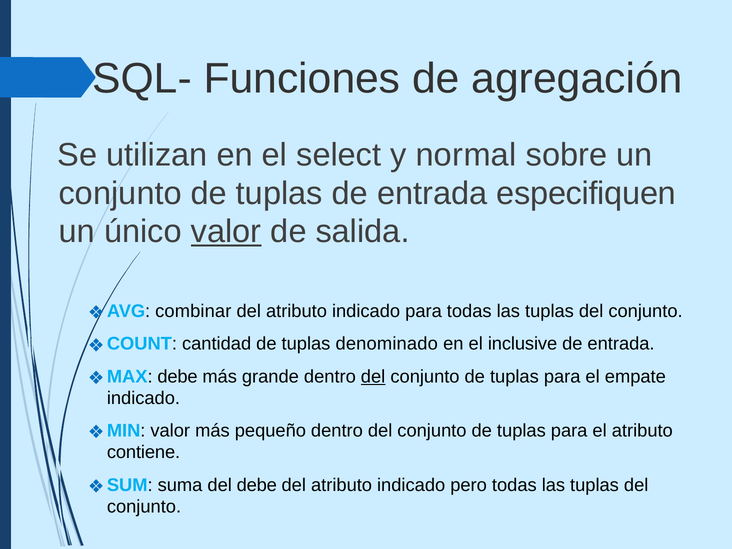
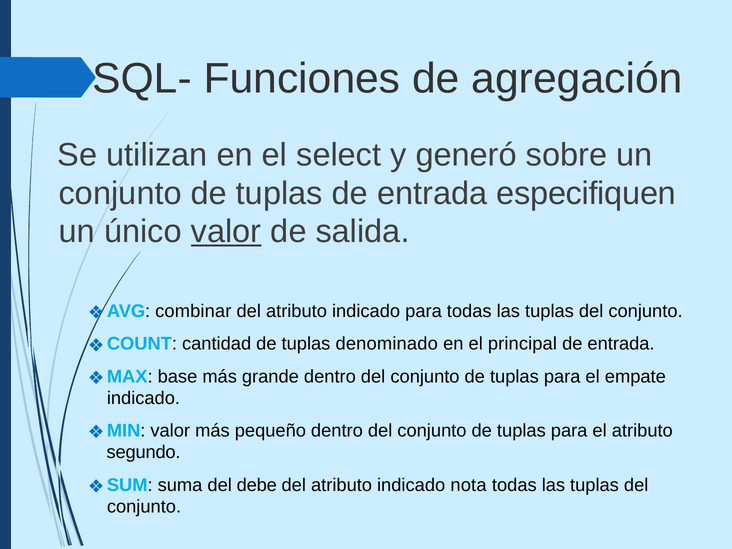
normal: normal -> generó
inclusive: inclusive -> principal
MAX debe: debe -> base
del at (373, 377) underline: present -> none
contiene: contiene -> segundo
pero: pero -> nota
